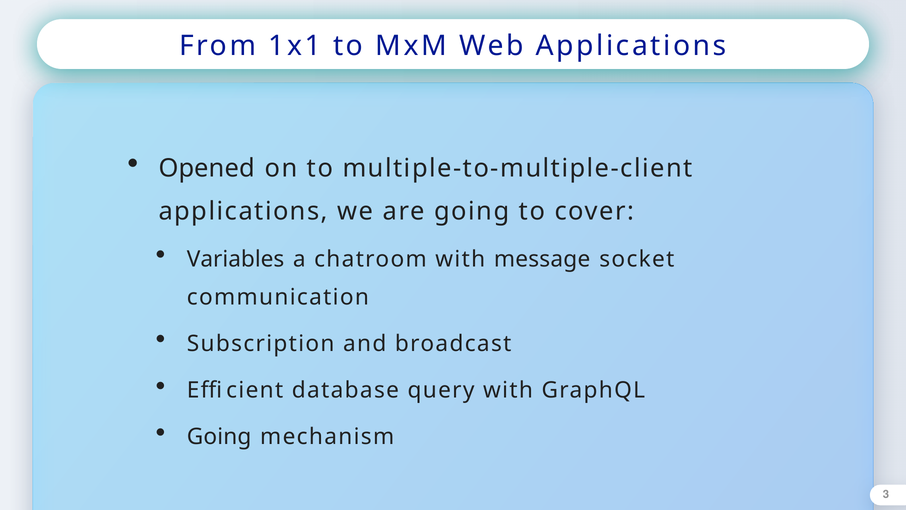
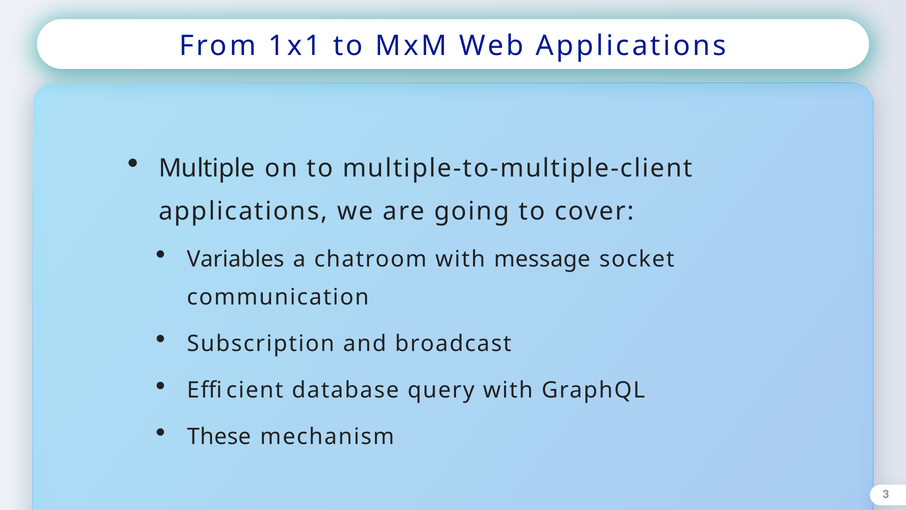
Opened: Opened -> Multiple
Going at (219, 437): Going -> These
